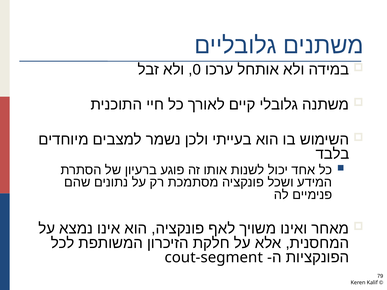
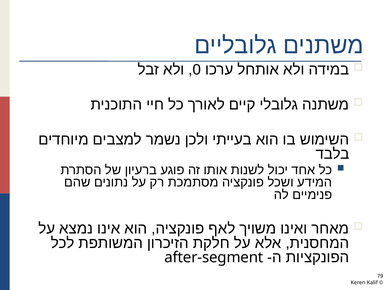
cout-segment: cout-segment -> after-segment
